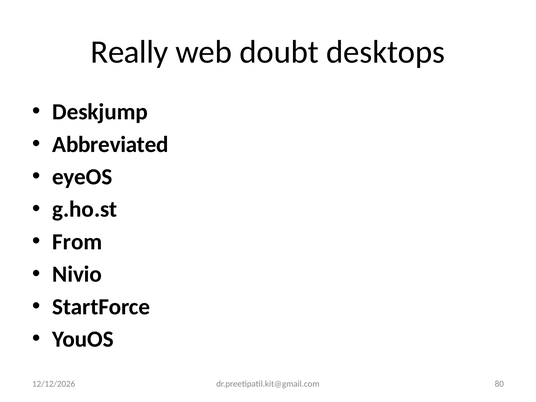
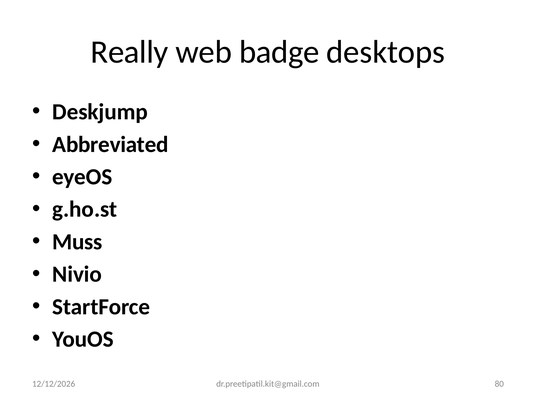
doubt: doubt -> badge
From: From -> Muss
